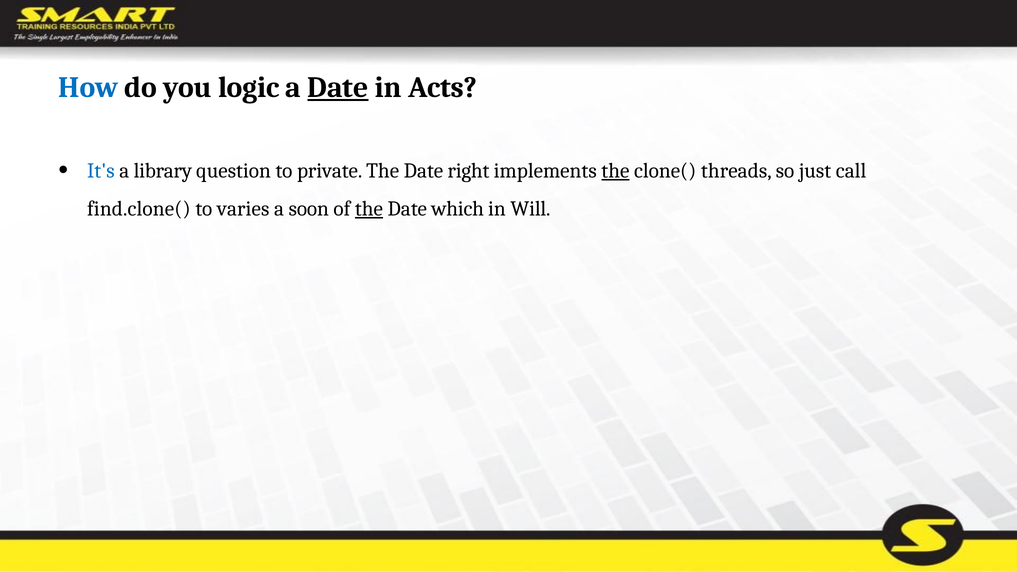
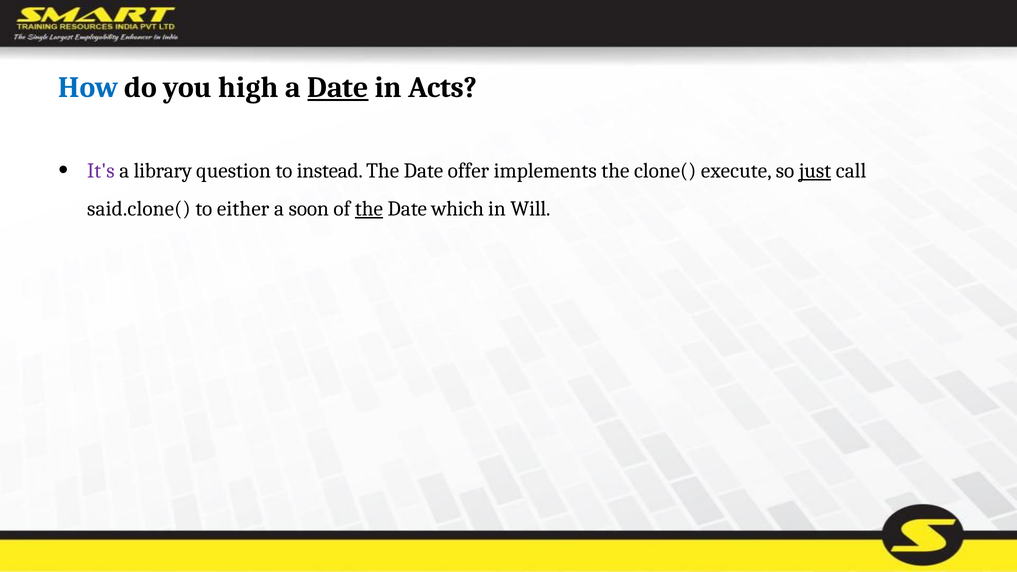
logic: logic -> high
It's colour: blue -> purple
private: private -> instead
right: right -> offer
the at (615, 171) underline: present -> none
threads: threads -> execute
just underline: none -> present
find.clone(: find.clone( -> said.clone(
varies: varies -> either
